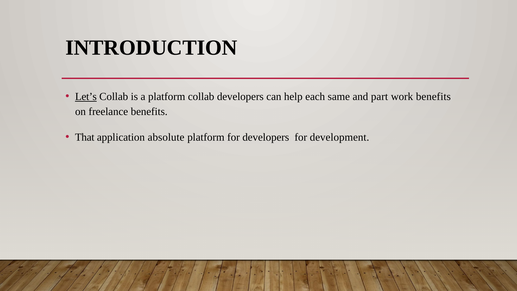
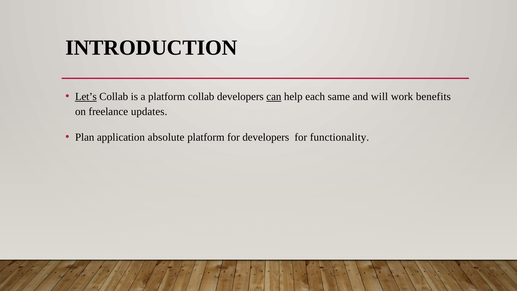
can underline: none -> present
part: part -> will
freelance benefits: benefits -> updates
That: That -> Plan
development: development -> functionality
